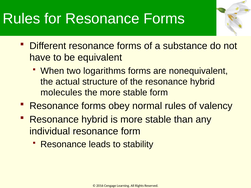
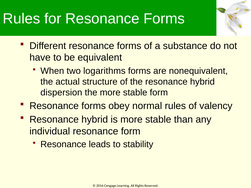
molecules: molecules -> dispersion
